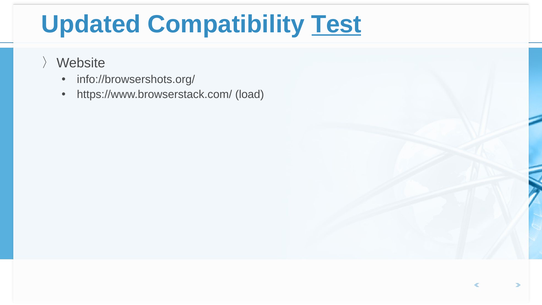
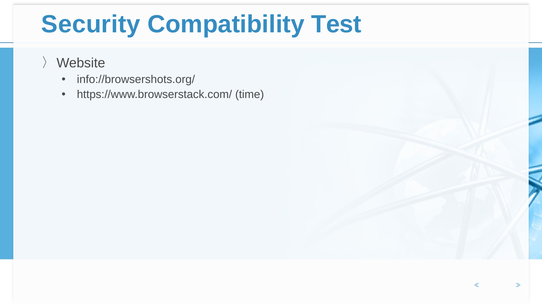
Updated: Updated -> Security
Test underline: present -> none
load: load -> time
